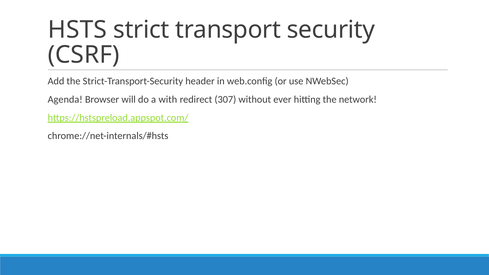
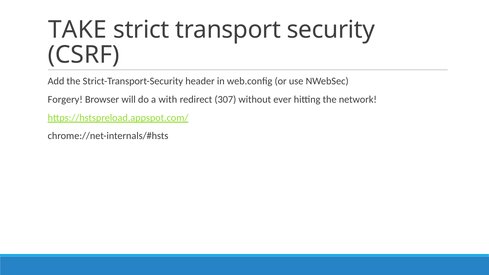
HSTS: HSTS -> TAKE
Agenda: Agenda -> Forgery
